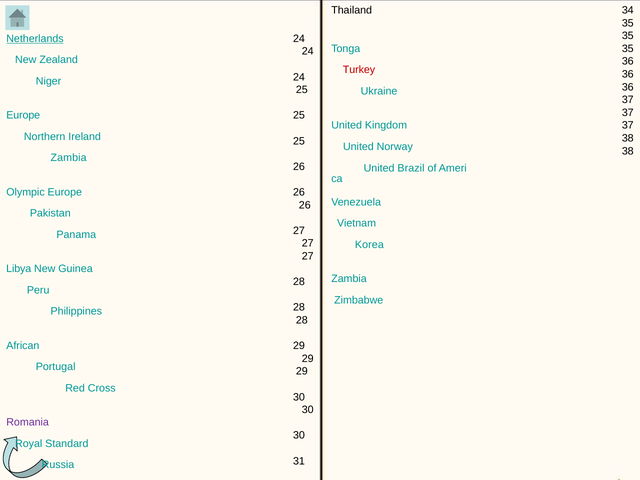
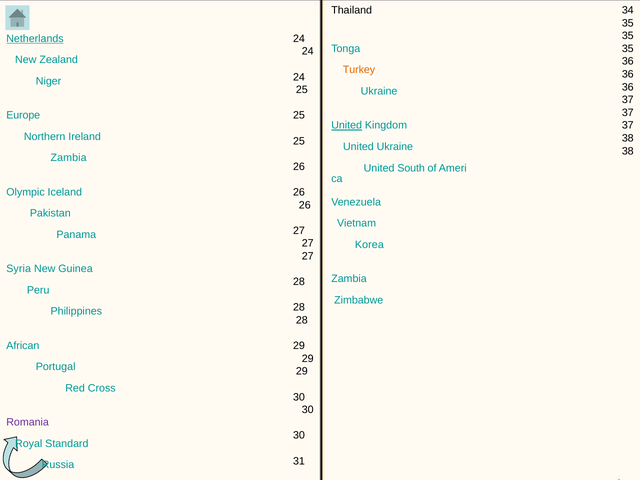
Turkey colour: red -> orange
United at (347, 125) underline: none -> present
United Norway: Norway -> Ukraine
United Brazil: Brazil -> South
Olympic Europe: Europe -> Iceland
Libya at (19, 269): Libya -> Syria
